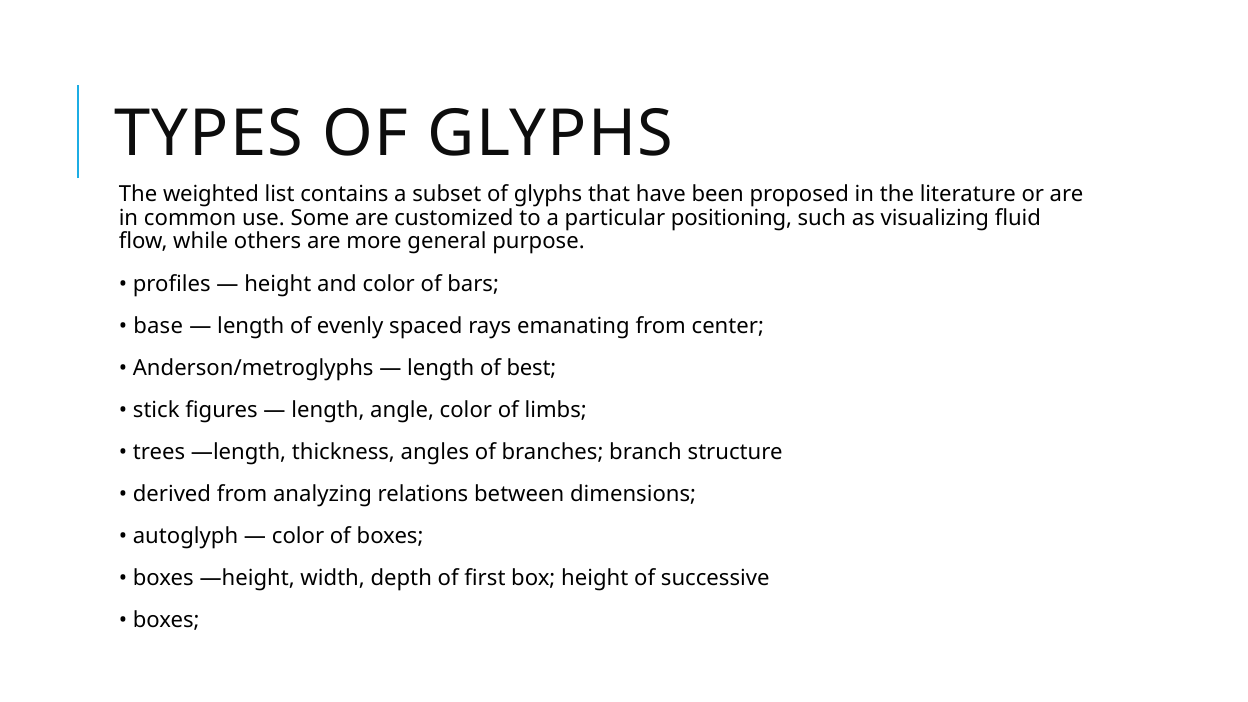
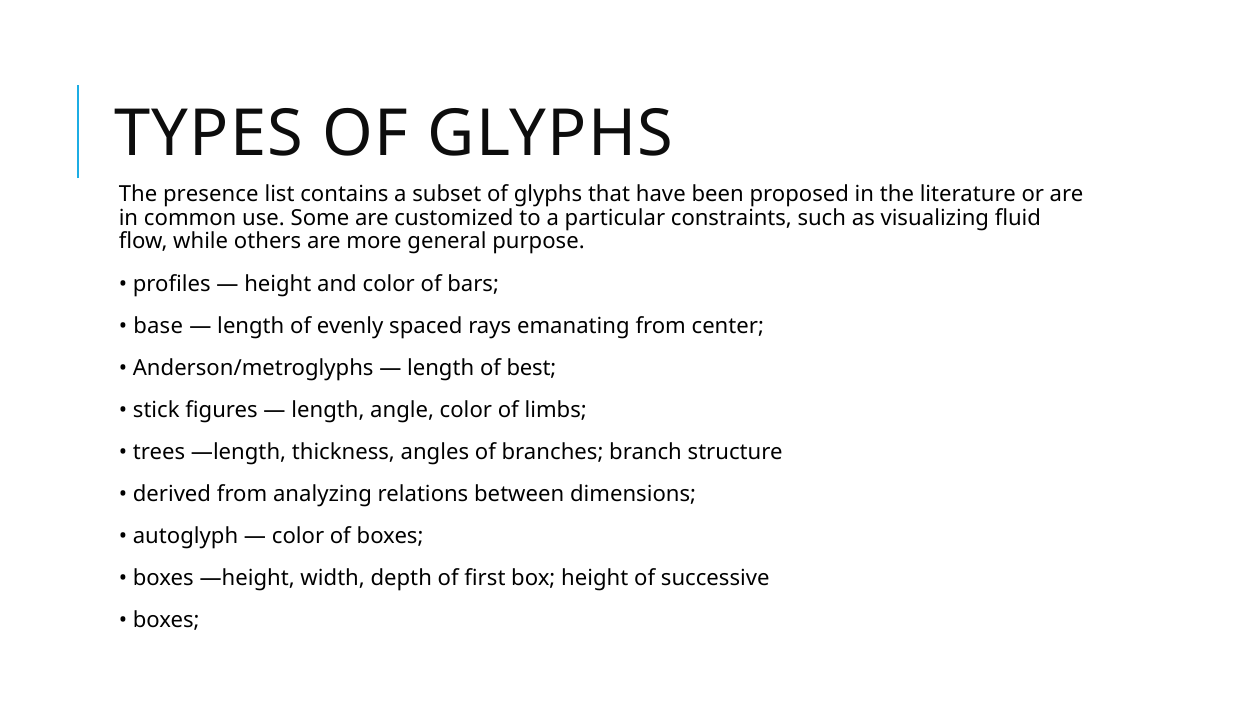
weighted: weighted -> presence
positioning: positioning -> constraints
